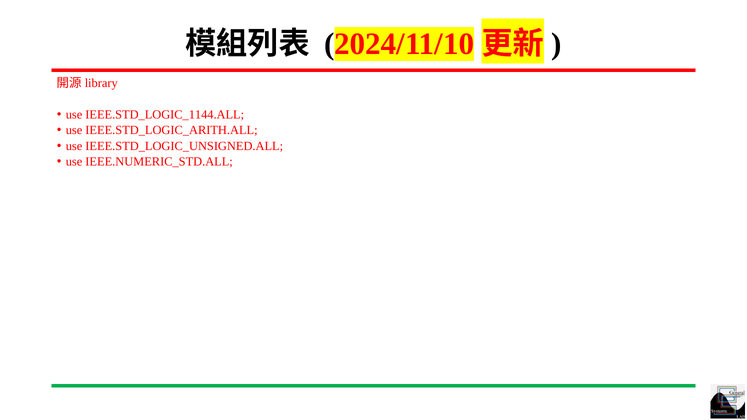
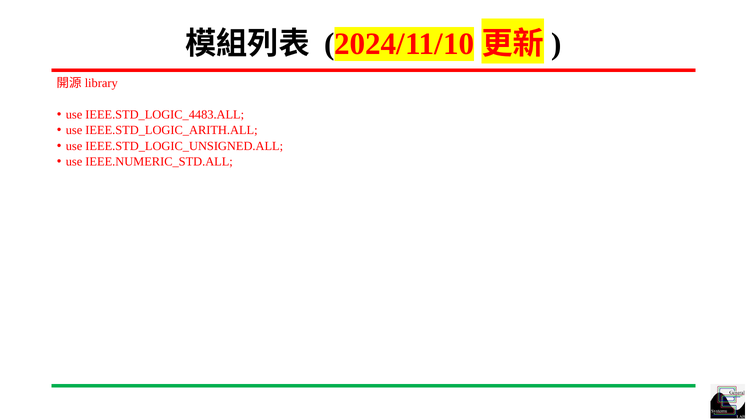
IEEE.STD_LOGIC_1144.ALL: IEEE.STD_LOGIC_1144.ALL -> IEEE.STD_LOGIC_4483.ALL
